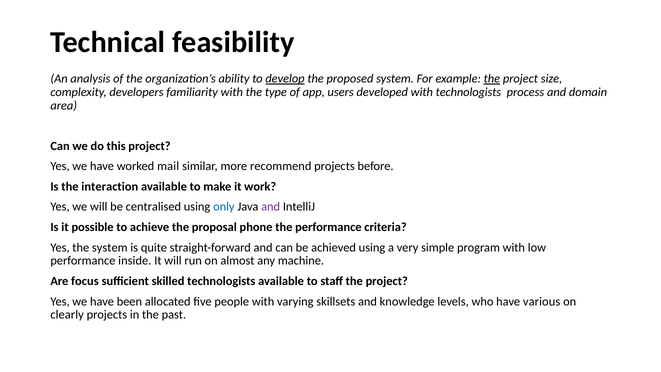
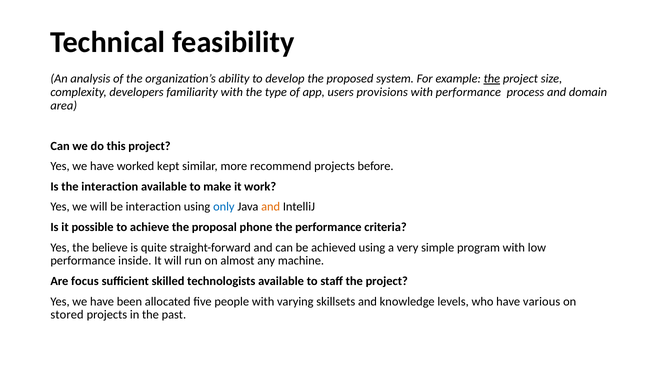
develop underline: present -> none
developed: developed -> provisions
with technologists: technologists -> performance
mail: mail -> kept
be centralised: centralised -> interaction
and at (271, 207) colour: purple -> orange
the system: system -> believe
clearly: clearly -> stored
